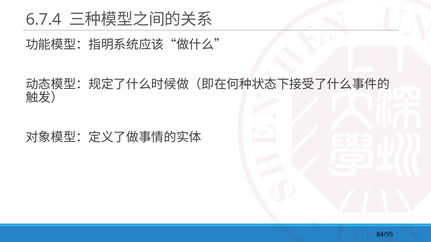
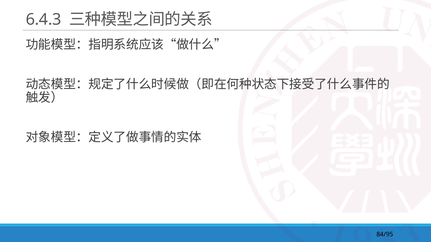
6.7.4: 6.7.4 -> 6.4.3
